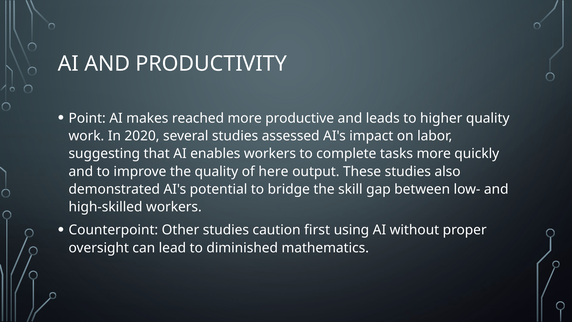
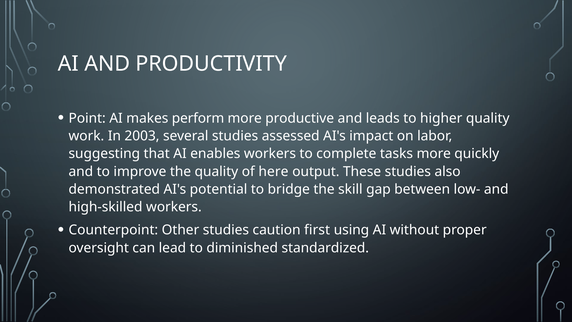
reached: reached -> perform
2020: 2020 -> 2003
mathematics: mathematics -> standardized
